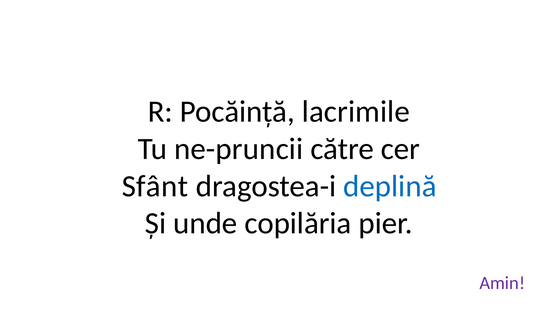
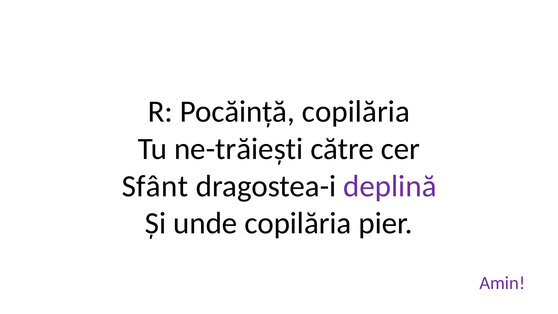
Pocăință lacrimile: lacrimile -> copilăria
ne-pruncii: ne-pruncii -> ne-trăiești
deplină colour: blue -> purple
